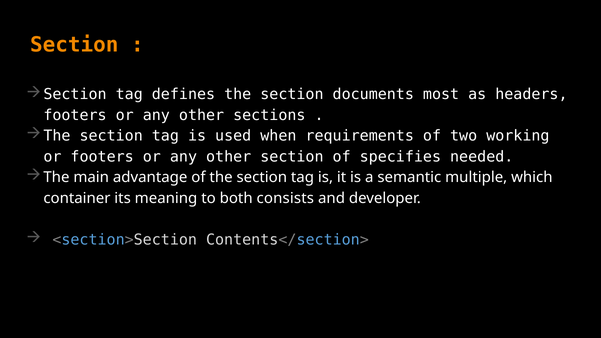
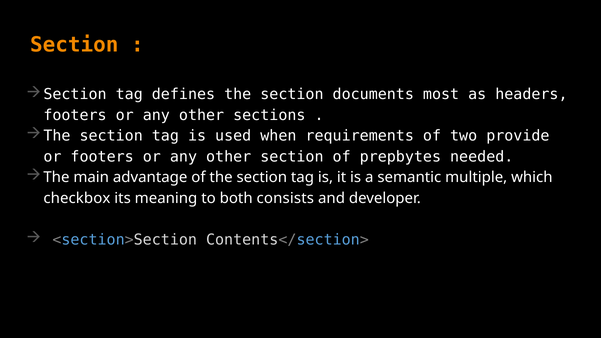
working: working -> provide
specifies: specifies -> prepbytes
container: container -> checkbox
